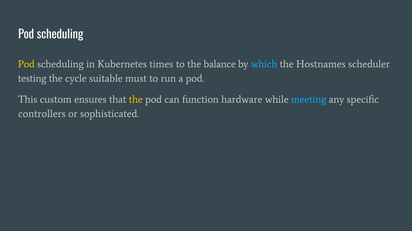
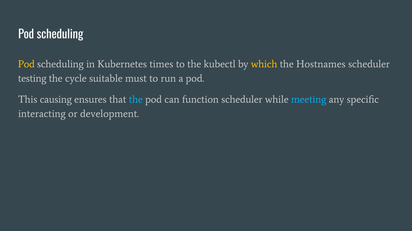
balance: balance -> kubectl
which colour: light blue -> yellow
custom: custom -> causing
the at (136, 100) colour: yellow -> light blue
function hardware: hardware -> scheduler
controllers: controllers -> interacting
sophisticated: sophisticated -> development
